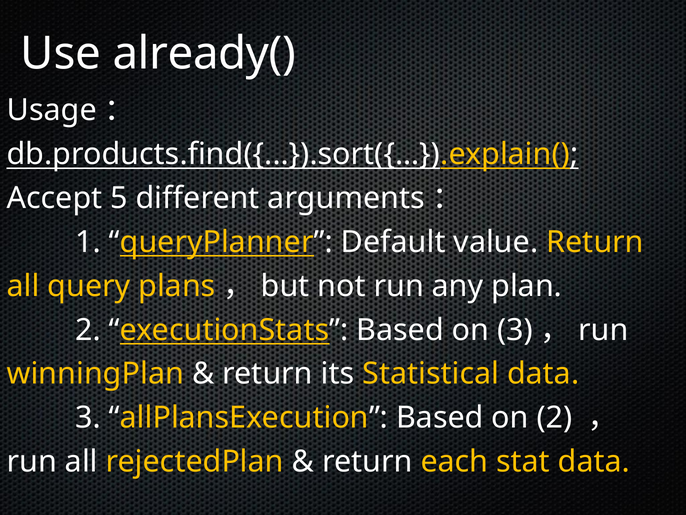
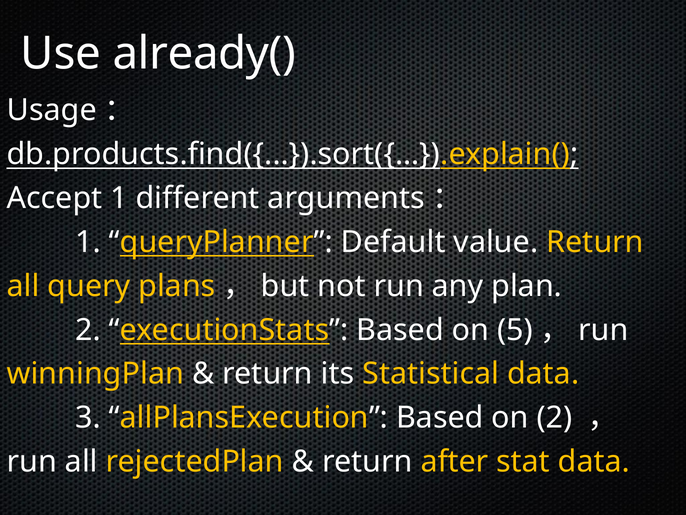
Accept 5: 5 -> 1
on 3: 3 -> 5
each: each -> after
